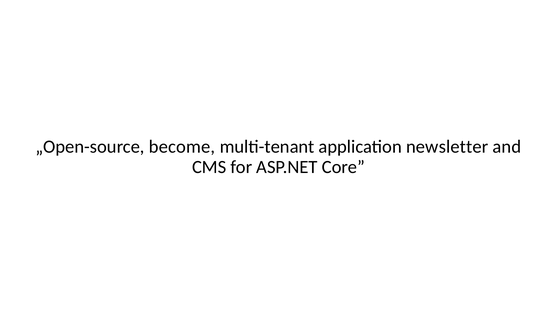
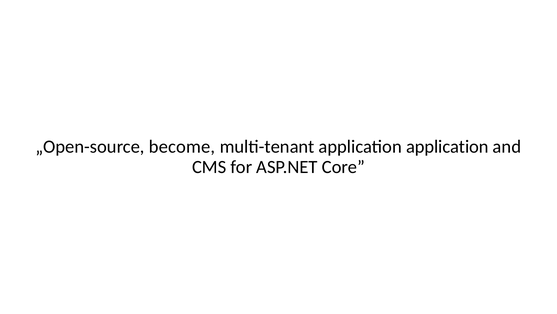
application newsletter: newsletter -> application
